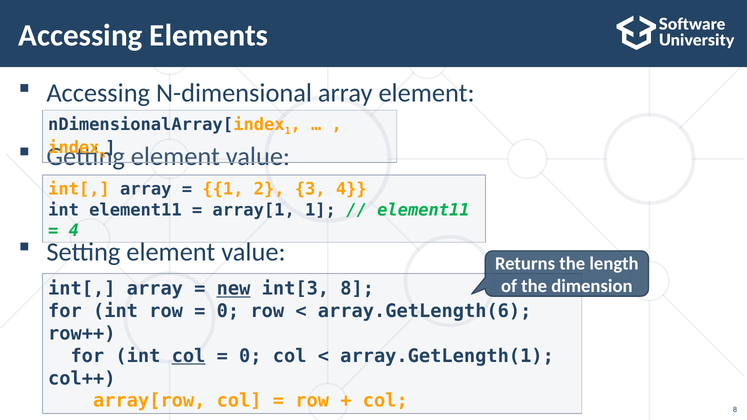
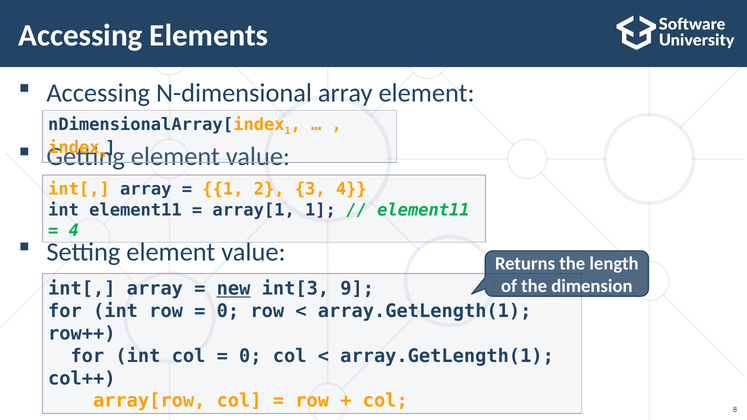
int[3 8: 8 -> 9
array.GetLength(6 at (425, 311): array.GetLength(6 -> array.GetLength(1
col at (189, 356) underline: present -> none
